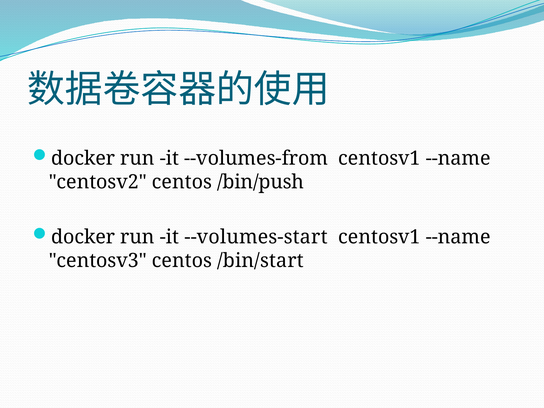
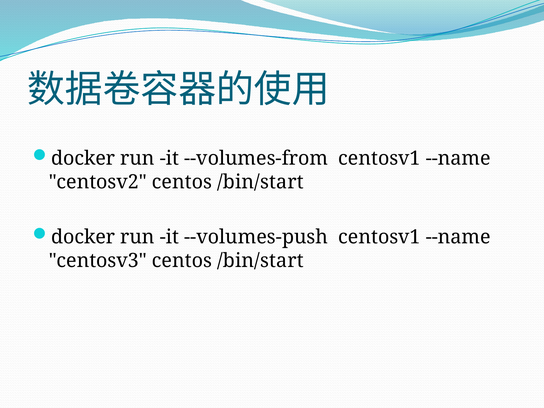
centosv2 centos /bin/push: /bin/push -> /bin/start
--volumes-start: --volumes-start -> --volumes-push
